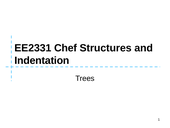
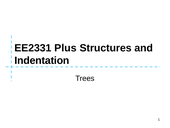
Chef: Chef -> Plus
